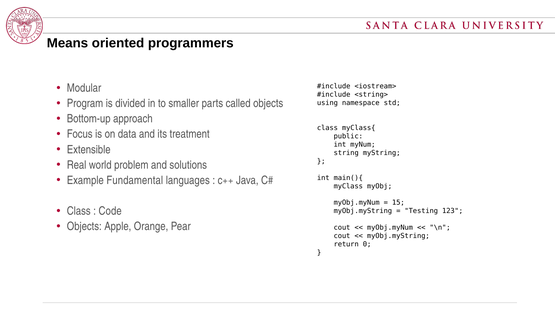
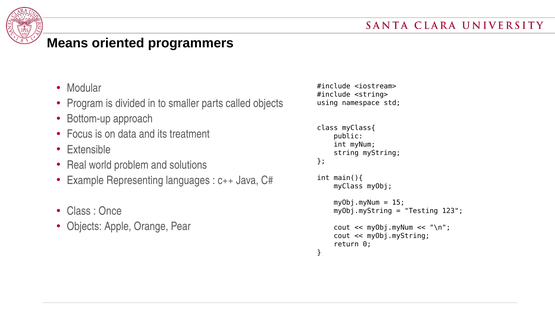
Fundamental: Fundamental -> Representing
Code: Code -> Once
